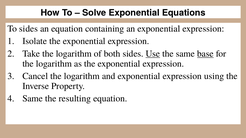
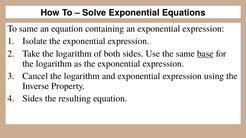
To sides: sides -> same
Use underline: present -> none
Same at (33, 99): Same -> Sides
